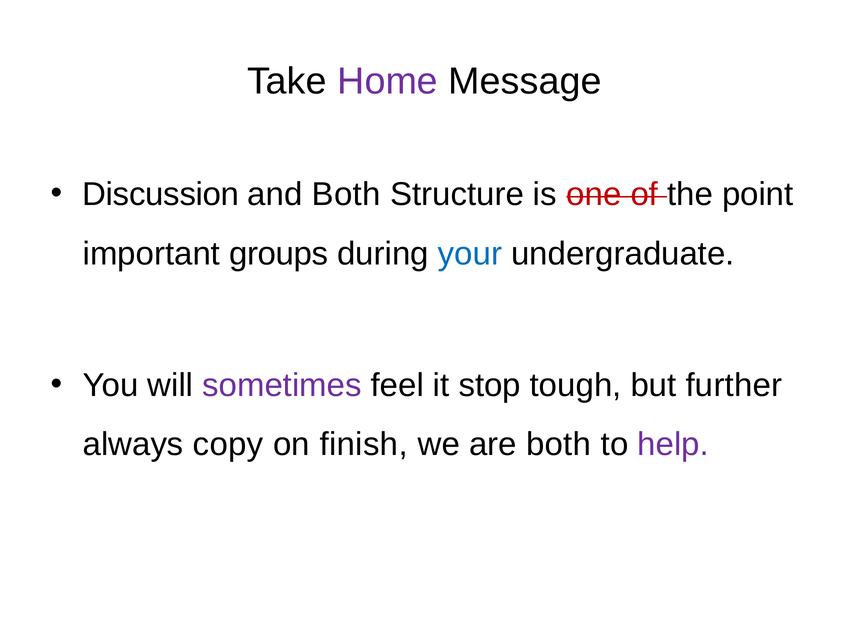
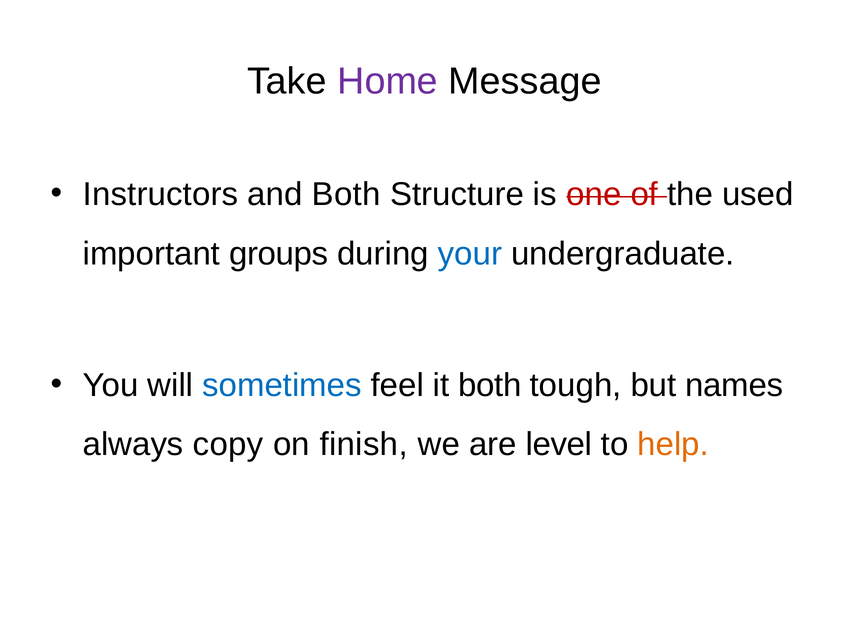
Discussion: Discussion -> Instructors
point: point -> used
sometimes colour: purple -> blue
it stop: stop -> both
further: further -> names
are both: both -> level
help colour: purple -> orange
